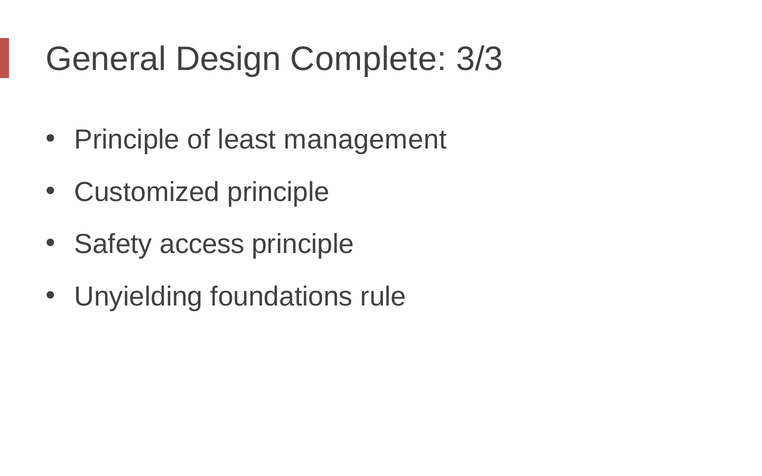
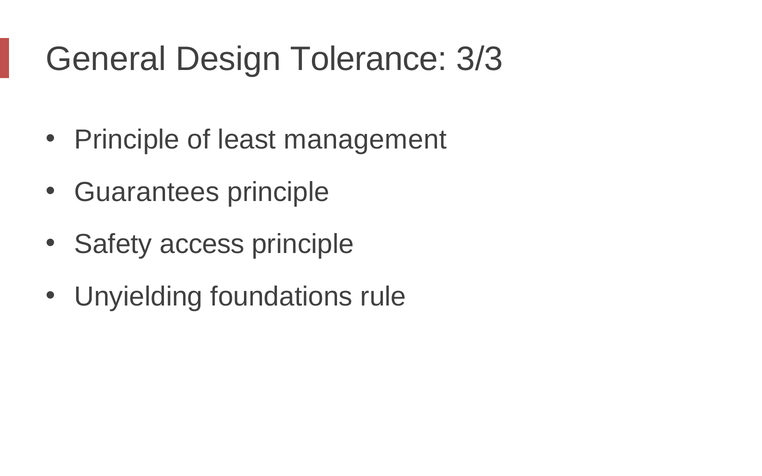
Complete: Complete -> Tolerance
Customized: Customized -> Guarantees
